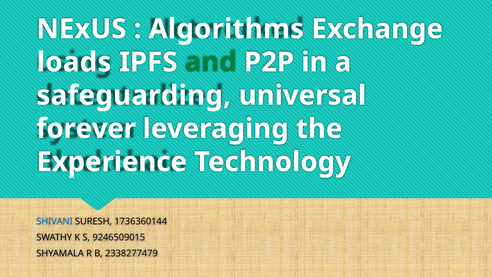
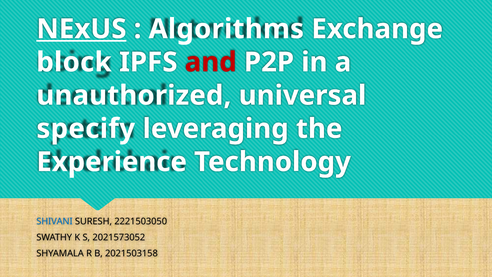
NExUS underline: none -> present
loads: loads -> block
and colour: green -> red
safeguarding: safeguarding -> unauthorized
forever: forever -> specify
1736360144: 1736360144 -> 2221503050
9246509015: 9246509015 -> 2021573052
2338277479: 2338277479 -> 2021503158
